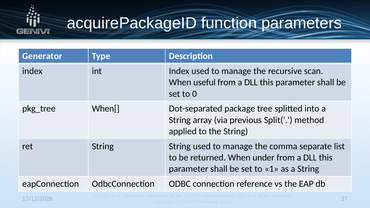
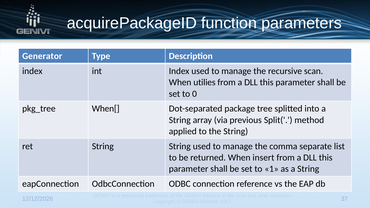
useful: useful -> utilies
under: under -> insert
